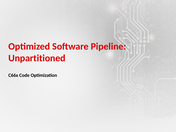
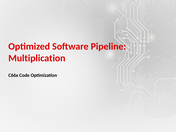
Unpartitioned: Unpartitioned -> Multiplication
